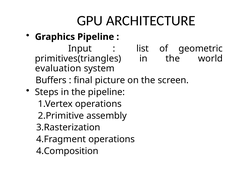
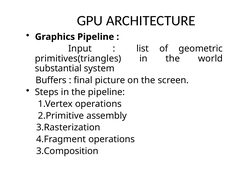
evaluation: evaluation -> substantial
4.Composition: 4.Composition -> 3.Composition
